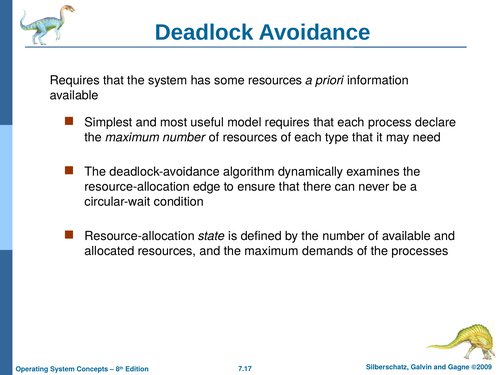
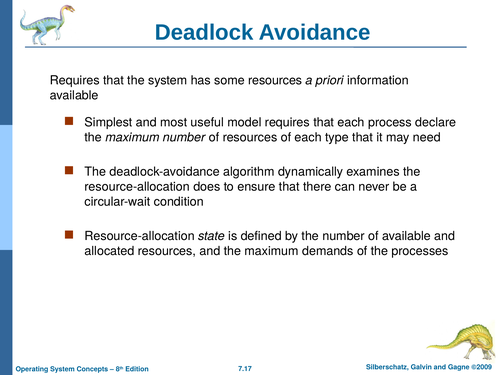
edge: edge -> does
